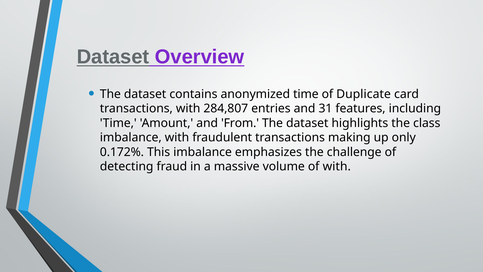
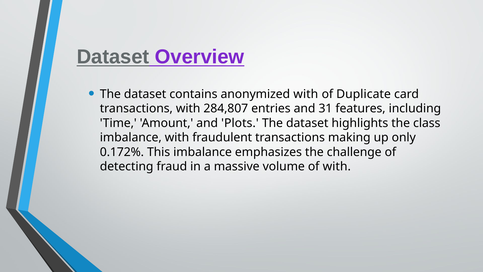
anonymized time: time -> with
From: From -> Plots
